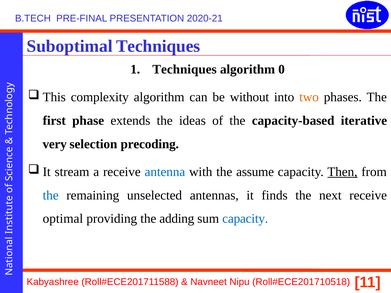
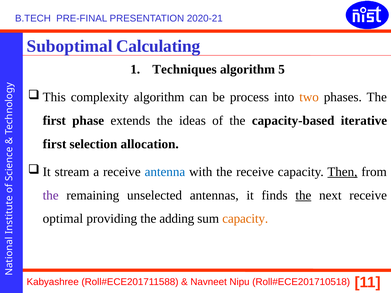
Suboptimal Techniques: Techniques -> Calculating
0: 0 -> 5
without: without -> process
very at (55, 144): very -> first
precoding: precoding -> allocation
the assume: assume -> receive
the at (51, 195) colour: blue -> purple
the at (303, 195) underline: none -> present
capacity at (245, 219) colour: blue -> orange
